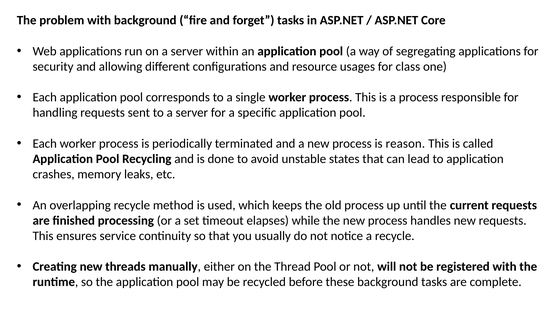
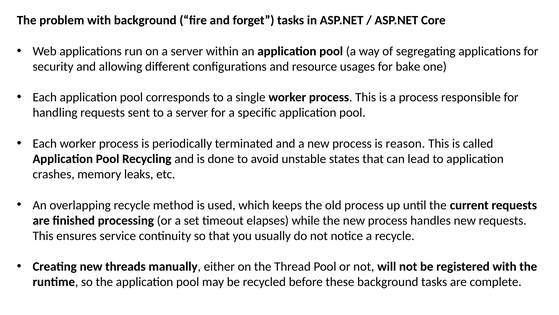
class: class -> bake
